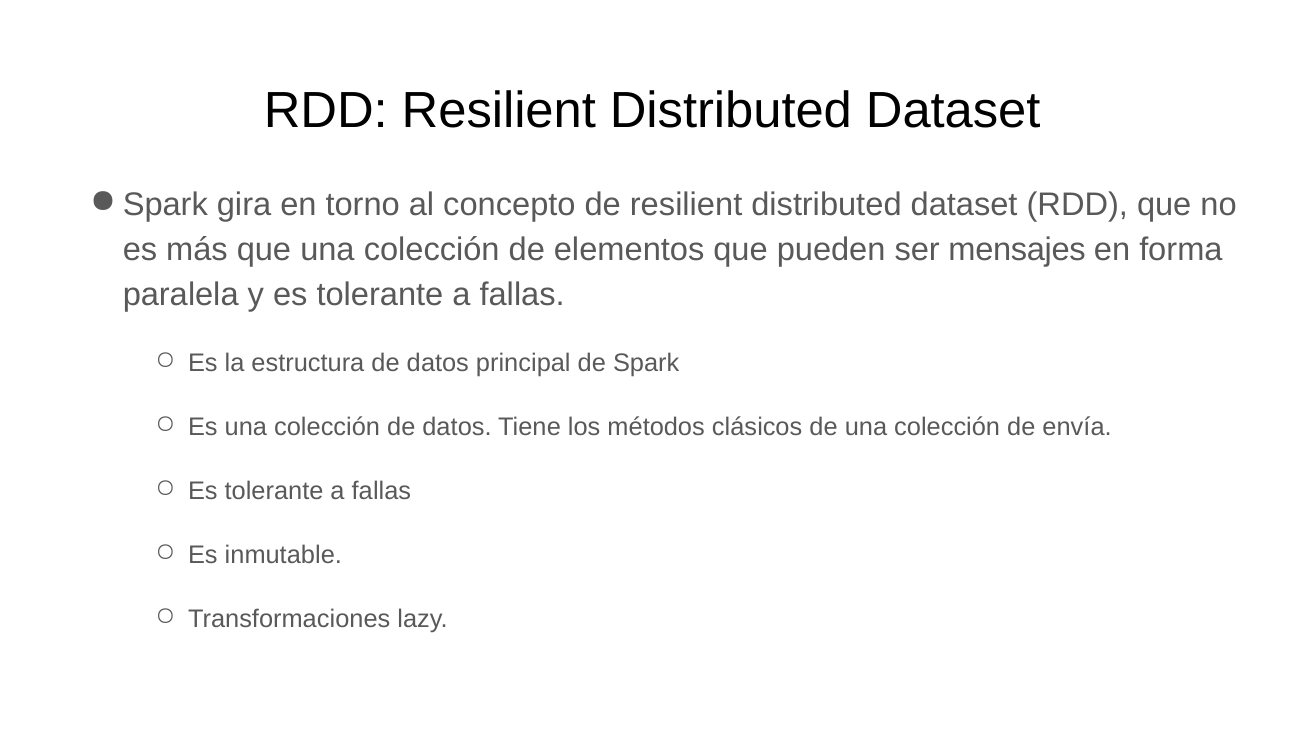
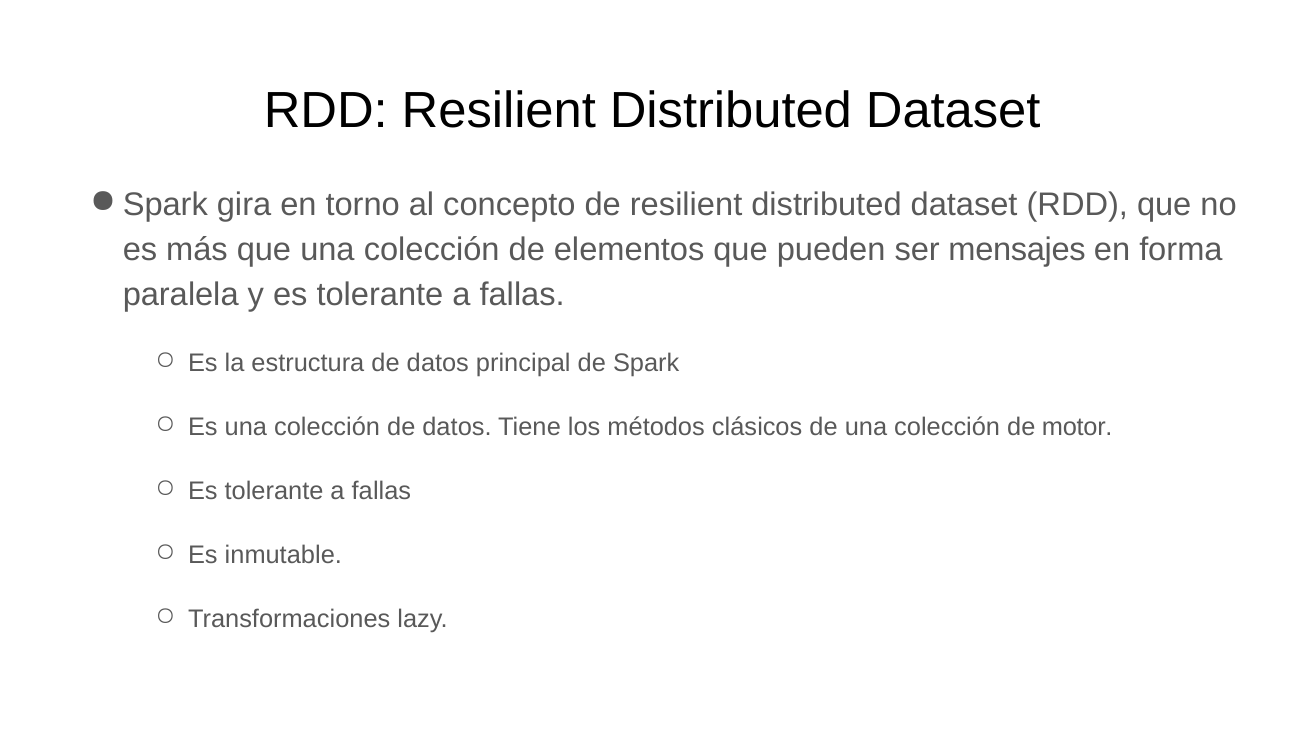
envía: envía -> motor
